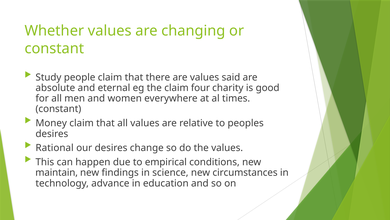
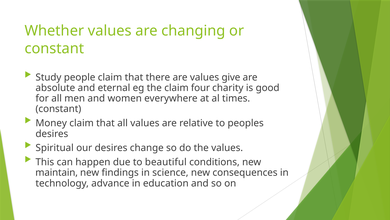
said: said -> give
Rational: Rational -> Spiritual
empirical: empirical -> beautiful
circumstances: circumstances -> consequences
